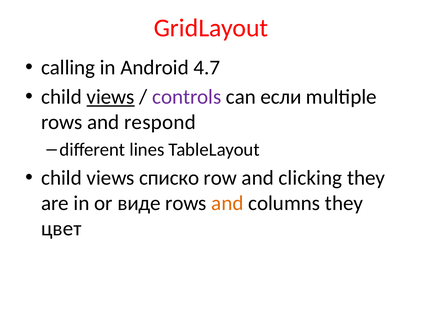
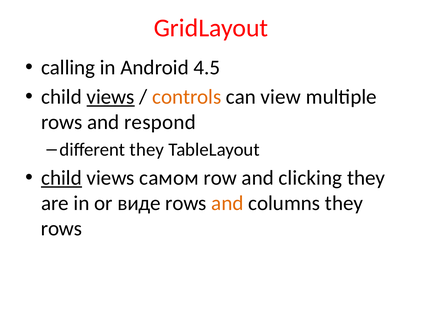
4.7: 4.7 -> 4.5
controls colour: purple -> orange
если: если -> view
different lines: lines -> they
child at (62, 178) underline: none -> present
списко: списко -> самом
цвет at (61, 229): цвет -> rows
